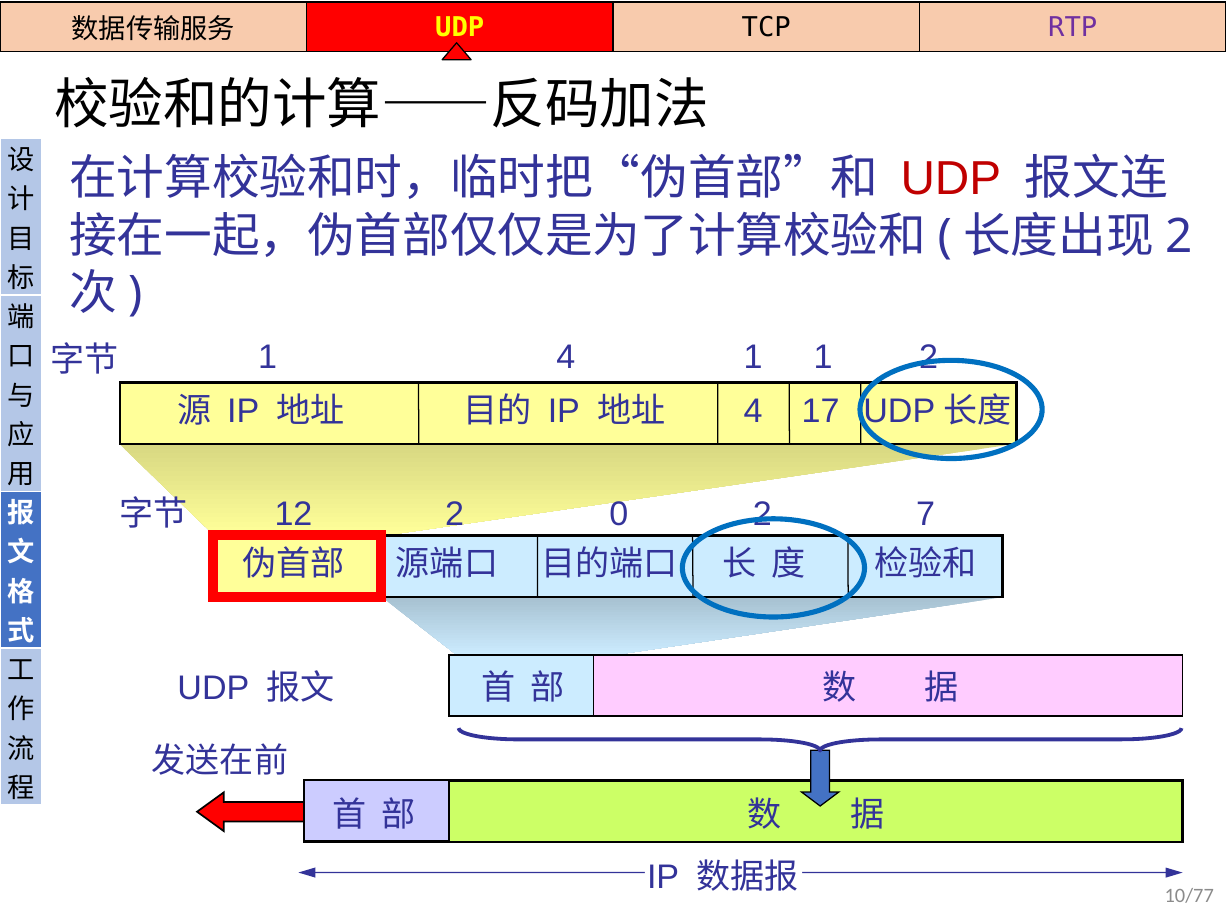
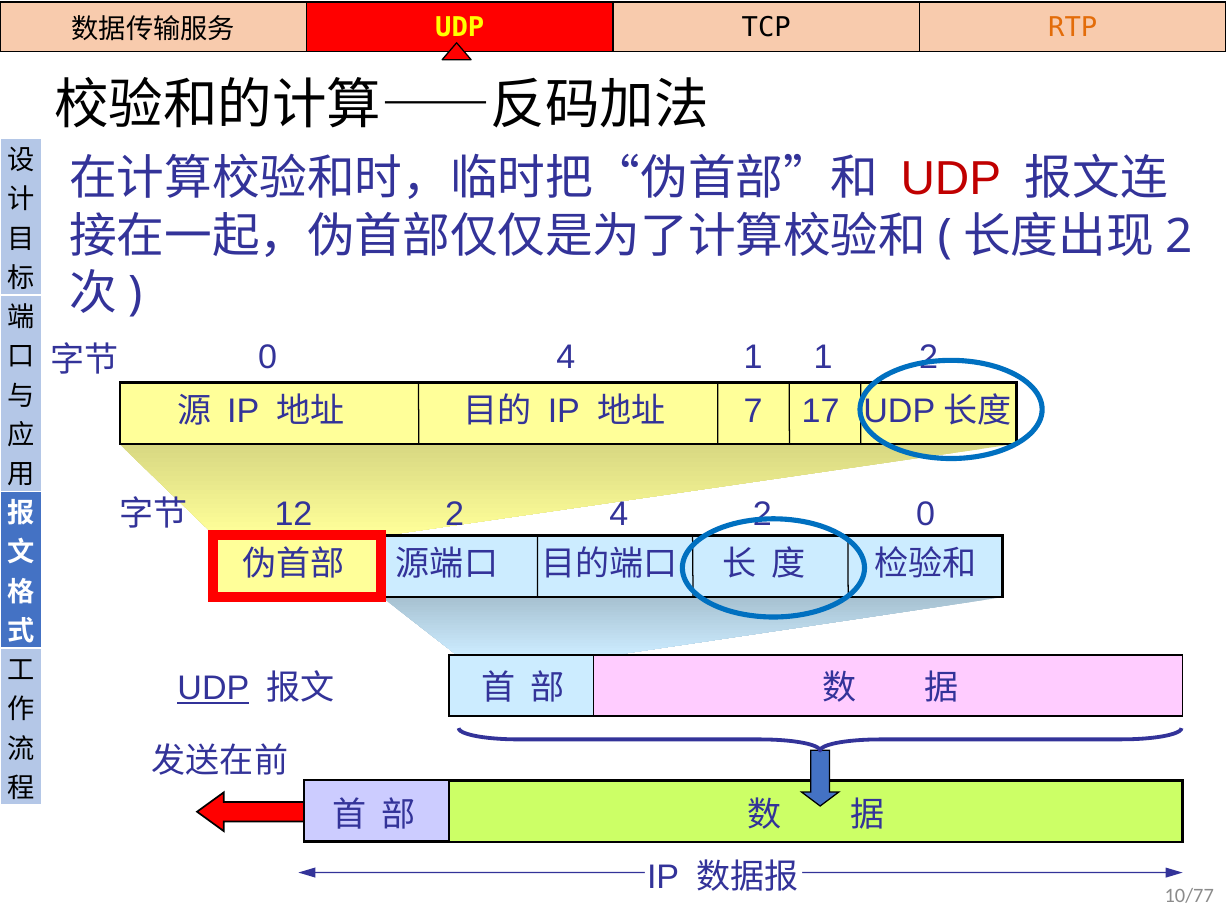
RTP colour: purple -> orange
1 at (268, 357): 1 -> 0
4 at (753, 411): 4 -> 7
2 0: 0 -> 4
7 at (926, 515): 7 -> 0
UDP at (213, 689) underline: none -> present
